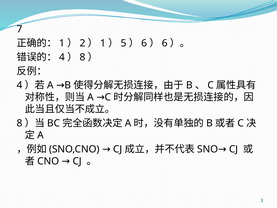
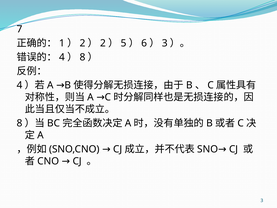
1 at (103, 43): 1 -> 2
6 at (165, 43): 6 -> 3
